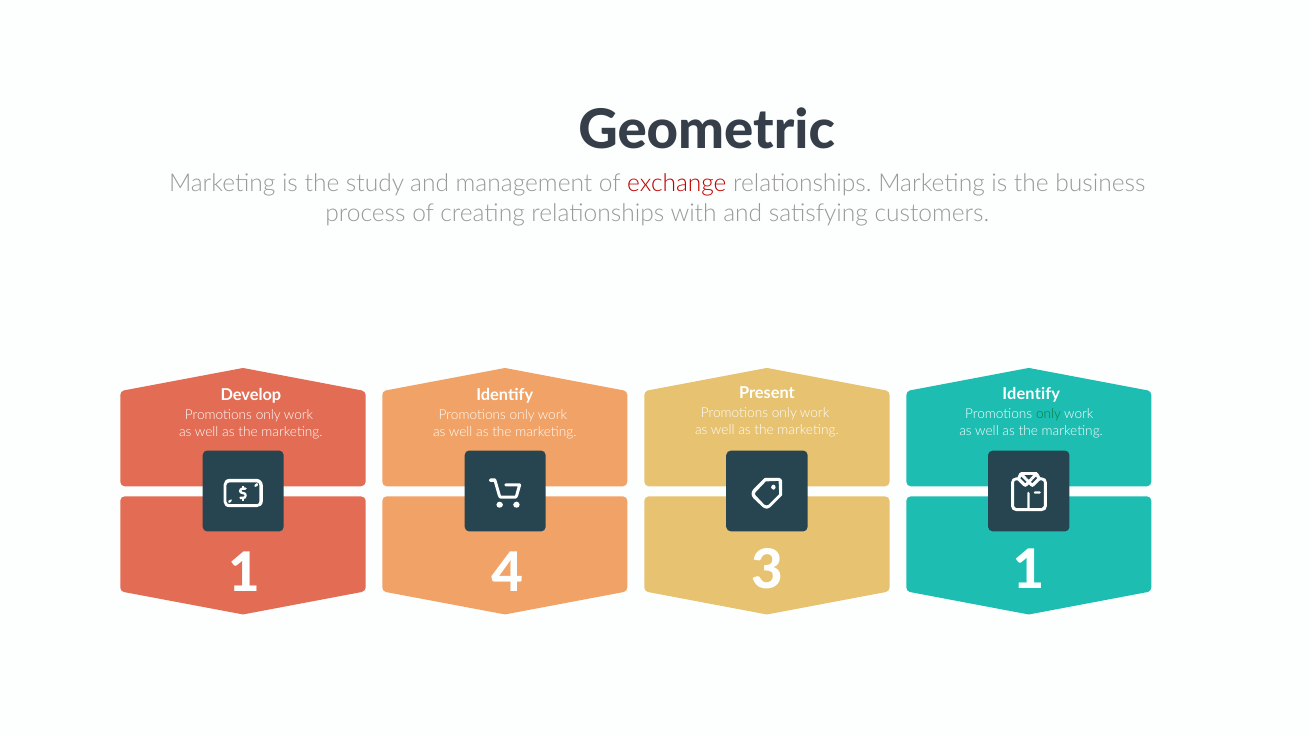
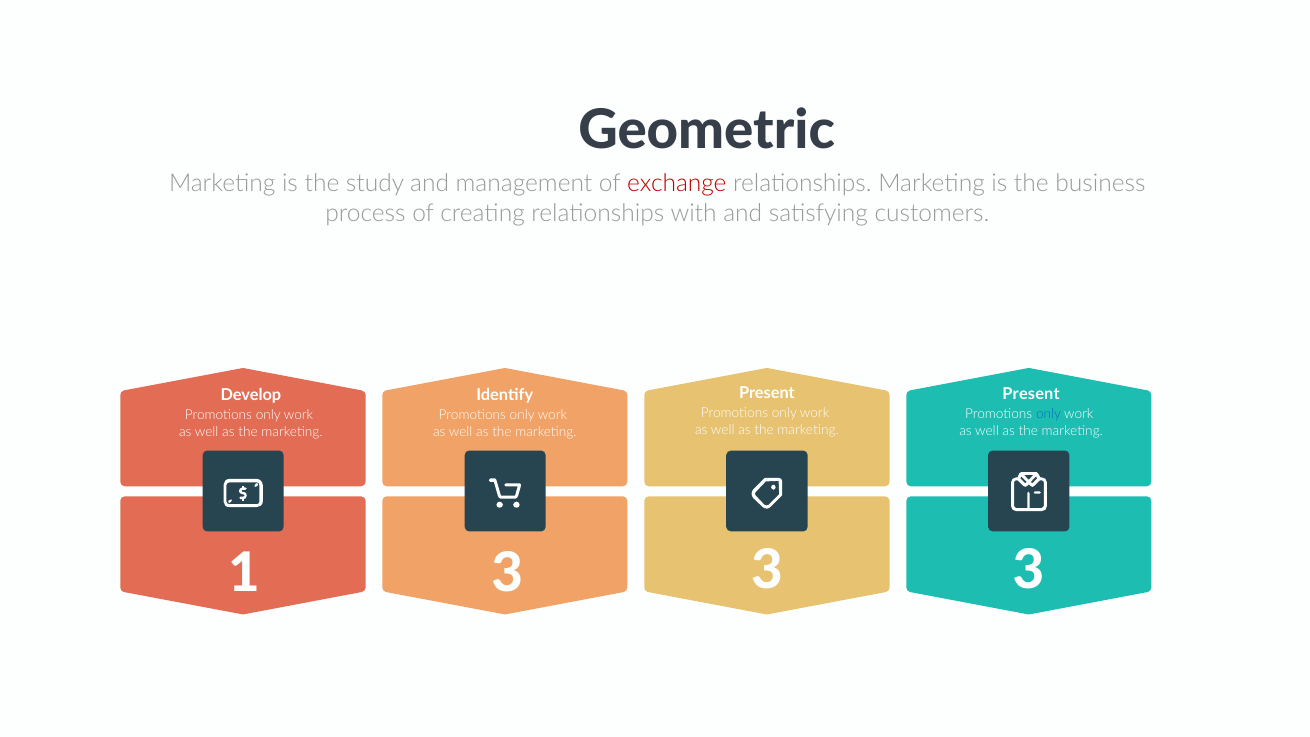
Identify at (1031, 394): Identify -> Present
only at (1049, 414) colour: green -> blue
1 4: 4 -> 3
1 at (1029, 571): 1 -> 3
